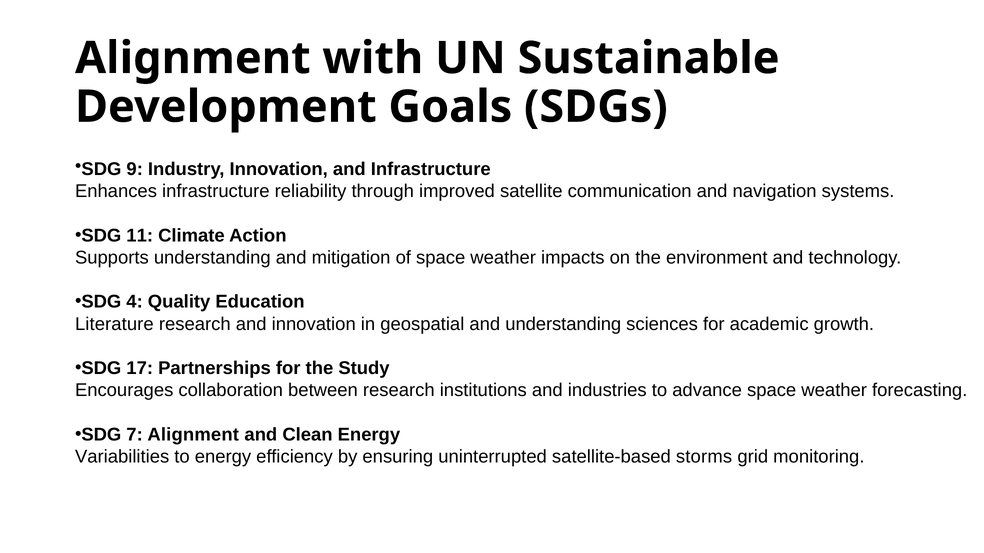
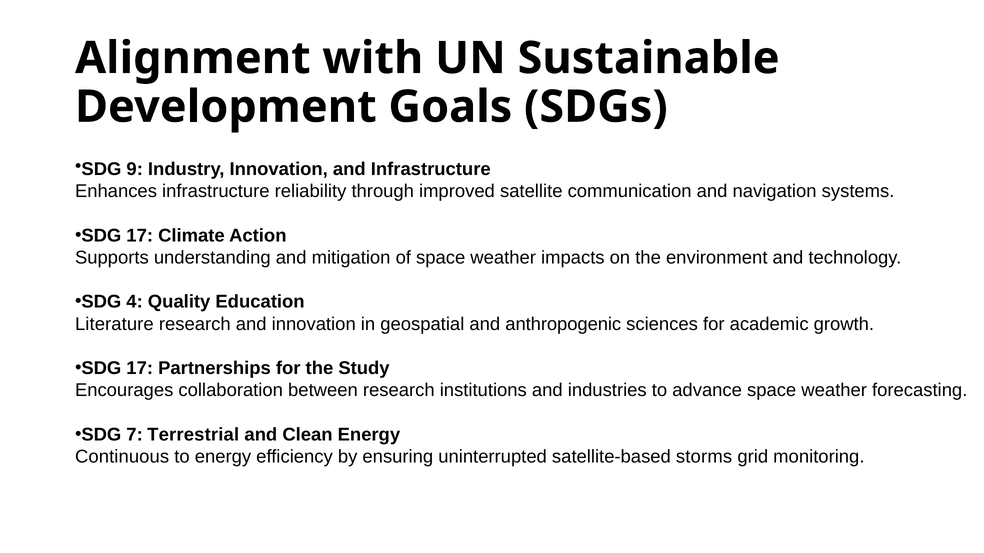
11 at (140, 236): 11 -> 17
and understanding: understanding -> anthropogenic
7 Alignment: Alignment -> Terrestrial
Variabilities: Variabilities -> Continuous
